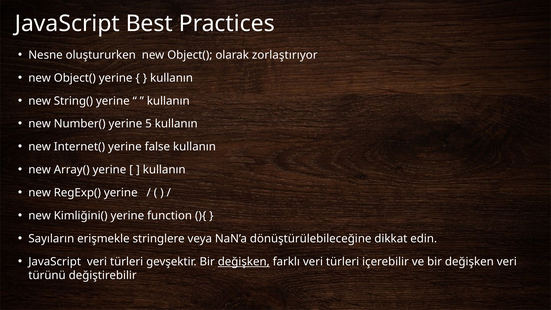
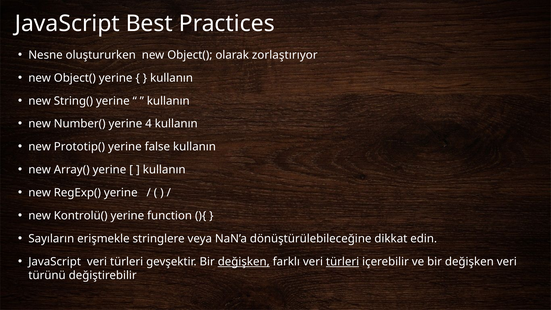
5: 5 -> 4
Internet(: Internet( -> Prototip(
Kimliğini(: Kimliğini( -> Kontrolü(
türleri at (343, 262) underline: none -> present
